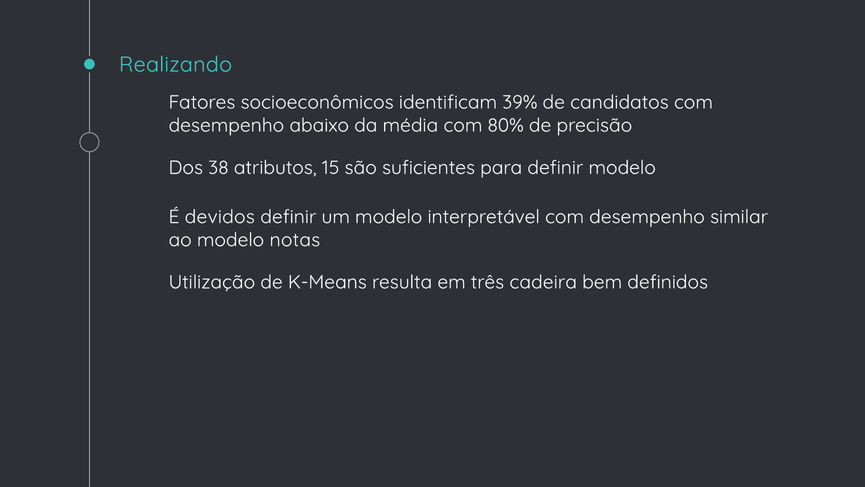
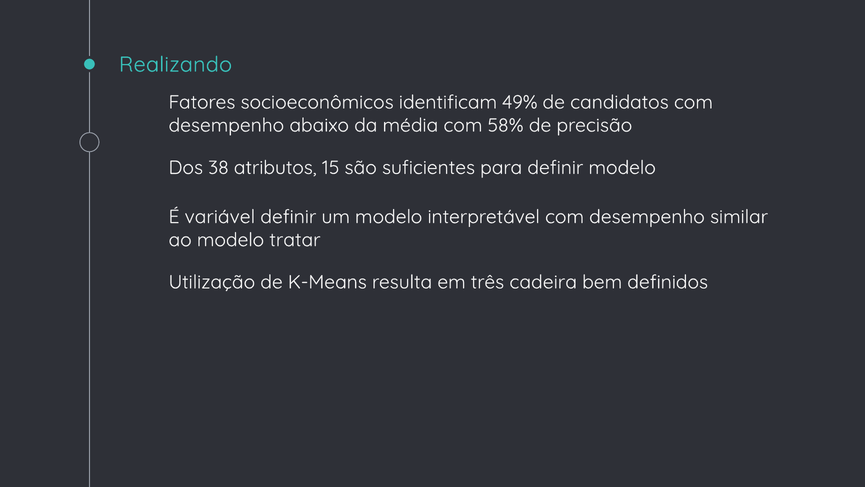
39%: 39% -> 49%
80%: 80% -> 58%
devidos: devidos -> variável
notas: notas -> tratar
